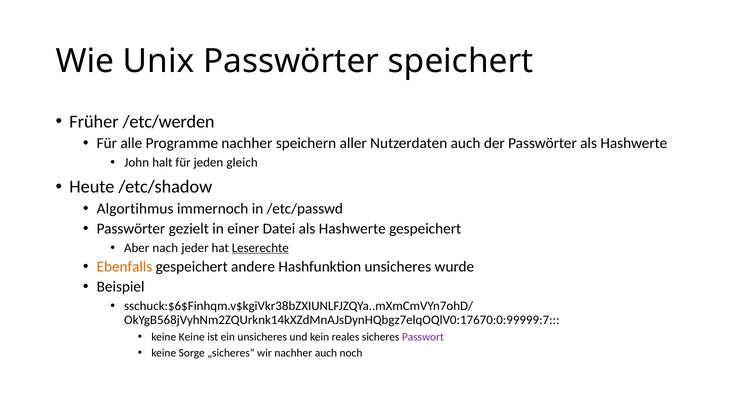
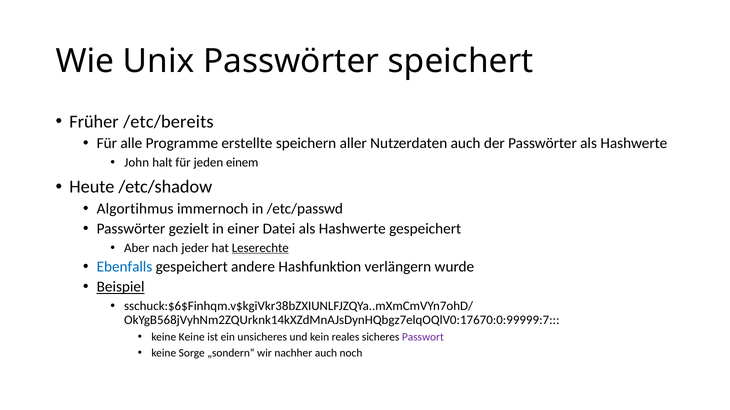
/etc/werden: /etc/werden -> /etc/bereits
Programme nachher: nachher -> erstellte
gleich: gleich -> einem
Ebenfalls colour: orange -> blue
Hashfunktion unsicheres: unsicheres -> verlängern
Beispiel underline: none -> present
„sicheres“: „sicheres“ -> „sondern“
